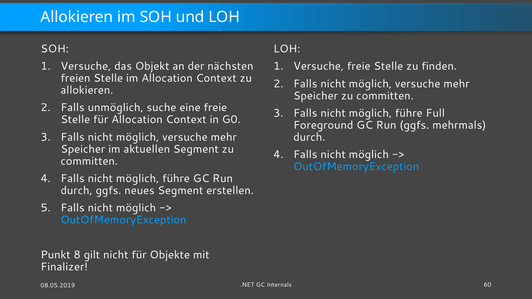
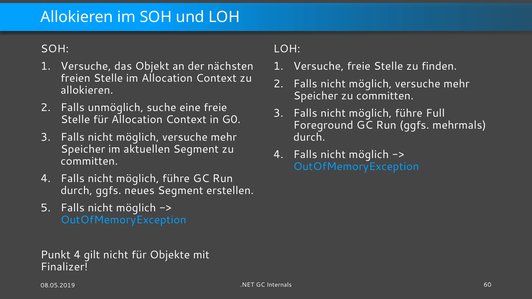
Punkt 8: 8 -> 4
